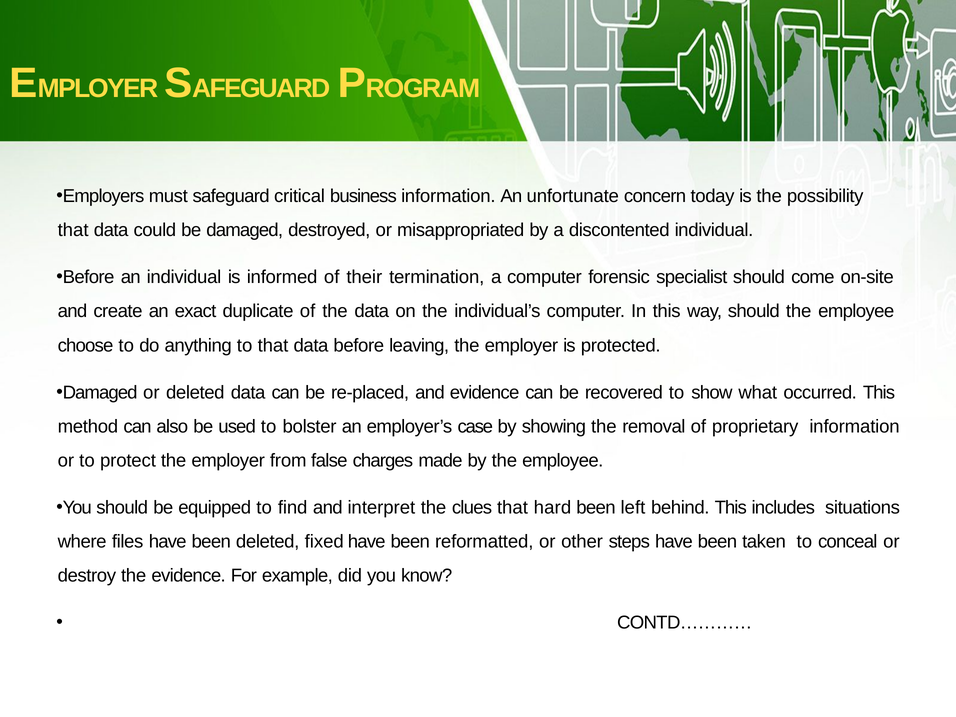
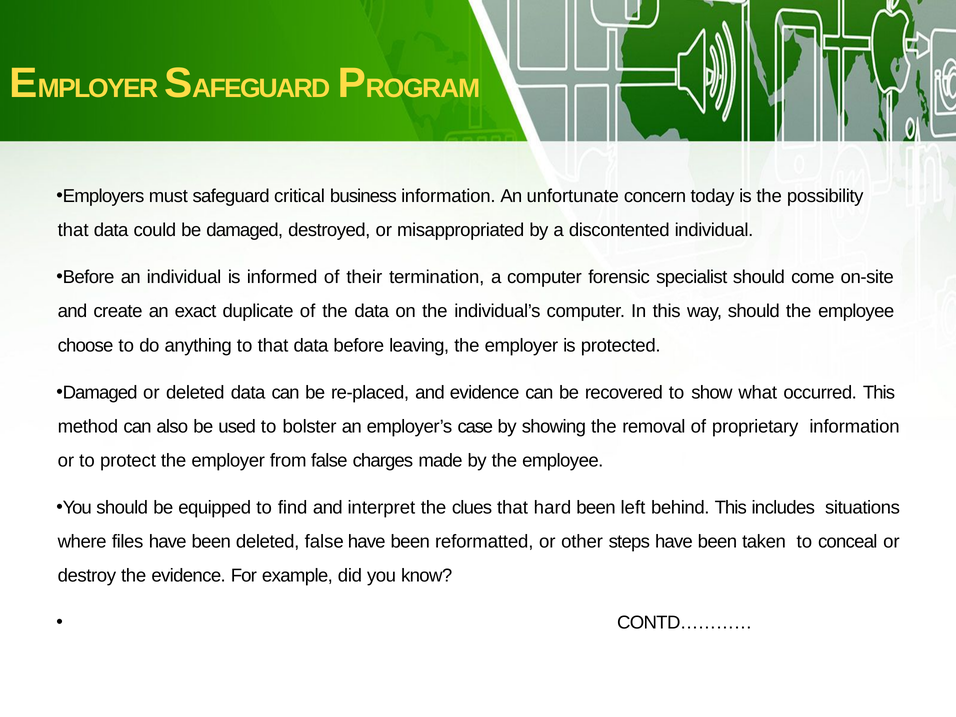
deleted fixed: fixed -> false
